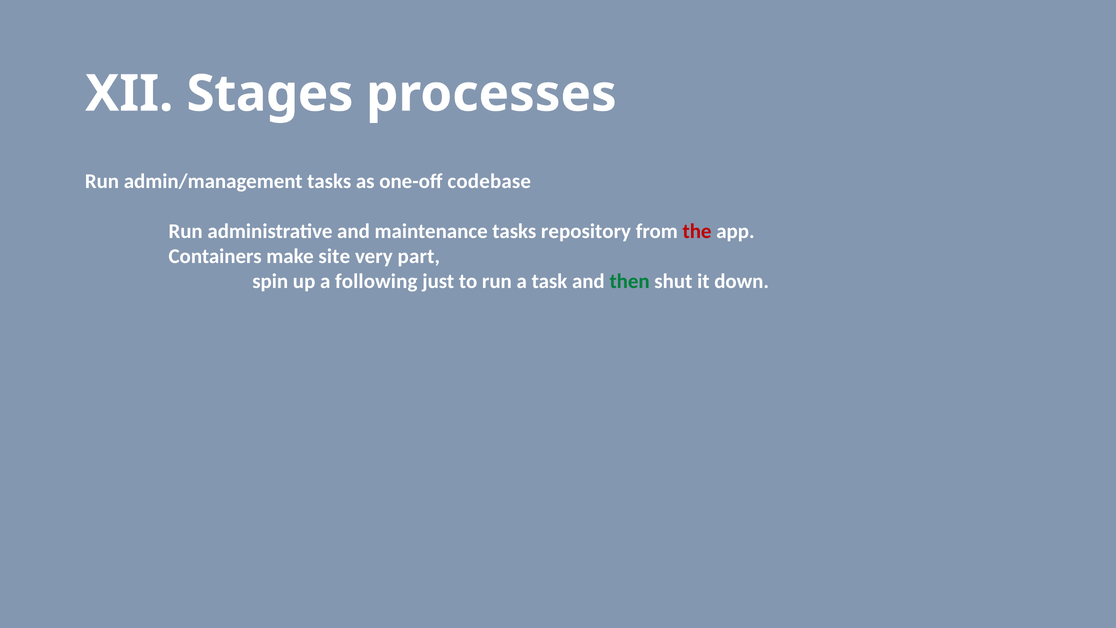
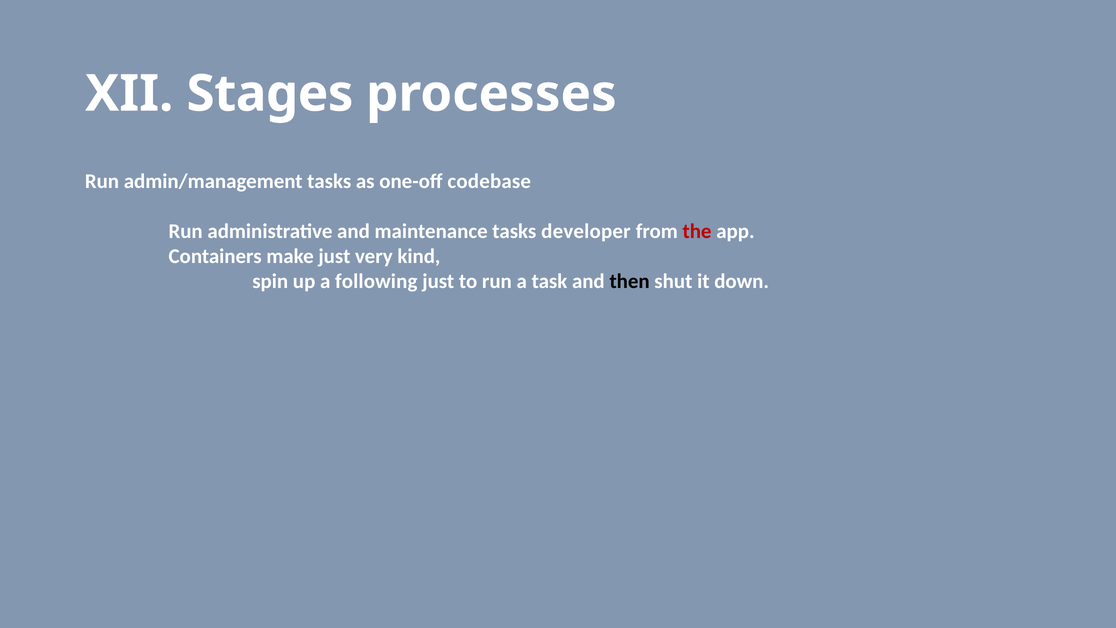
repository: repository -> developer
make site: site -> just
part: part -> kind
then colour: green -> black
